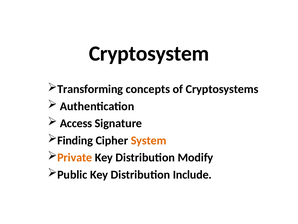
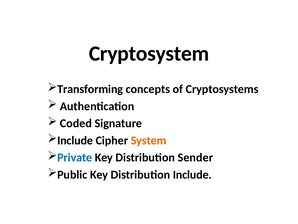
Access: Access -> Coded
Finding at (75, 140): Finding -> Include
Private colour: orange -> blue
Modify: Modify -> Sender
